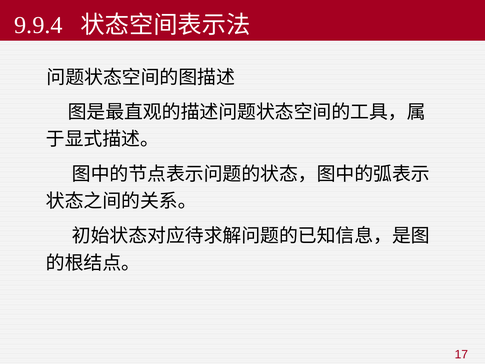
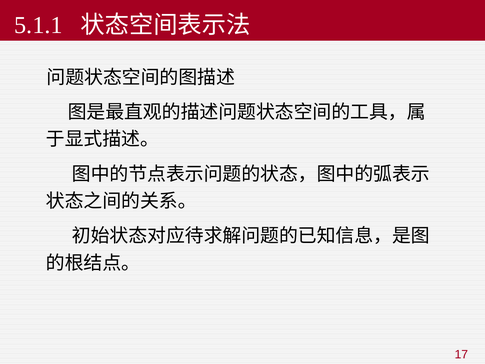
9.9.4: 9.9.4 -> 5.1.1
